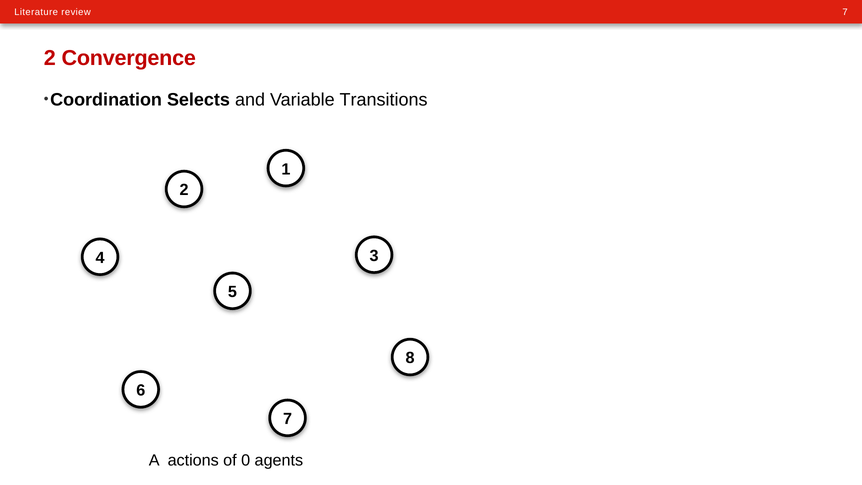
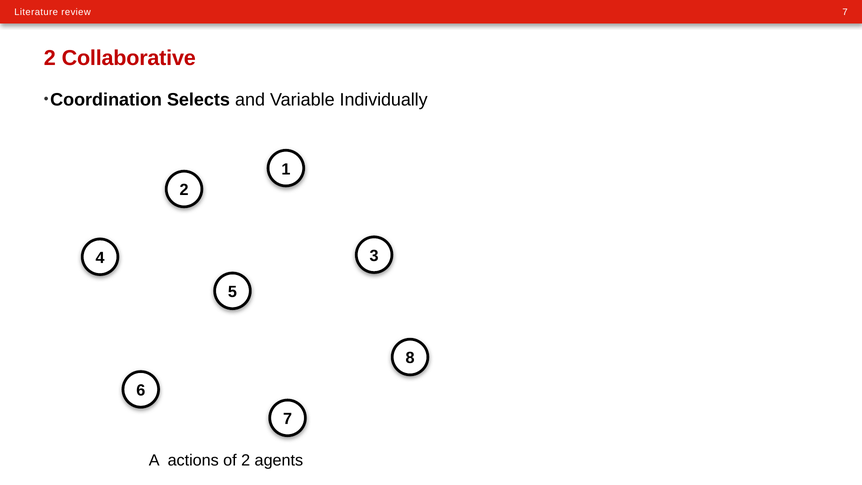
Convergence: Convergence -> Collaborative
Transitions: Transitions -> Individually
of 0: 0 -> 2
